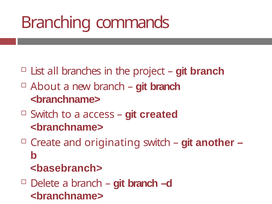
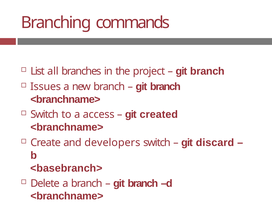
About: About -> Issues
originating: originating -> developers
another: another -> discard
